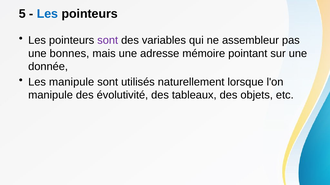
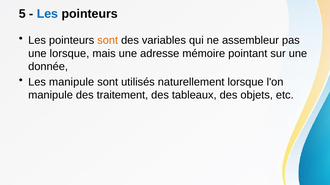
sont at (108, 40) colour: purple -> orange
une bonnes: bonnes -> lorsque
évolutivité: évolutivité -> traitement
